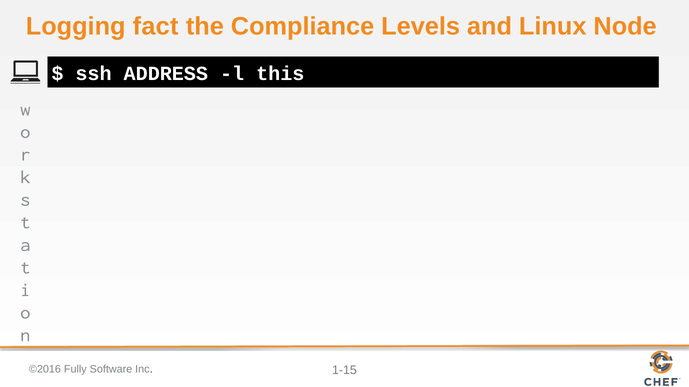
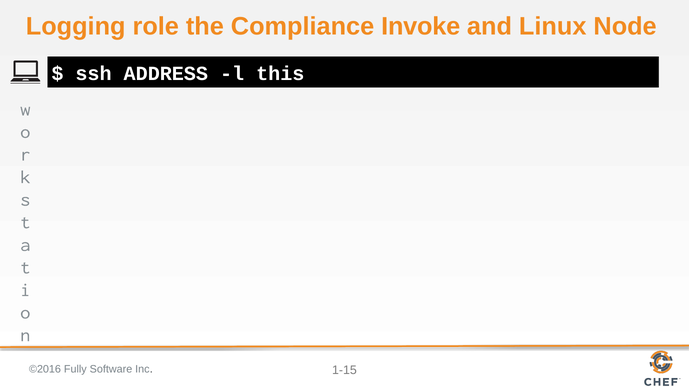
fact: fact -> role
Levels: Levels -> Invoke
